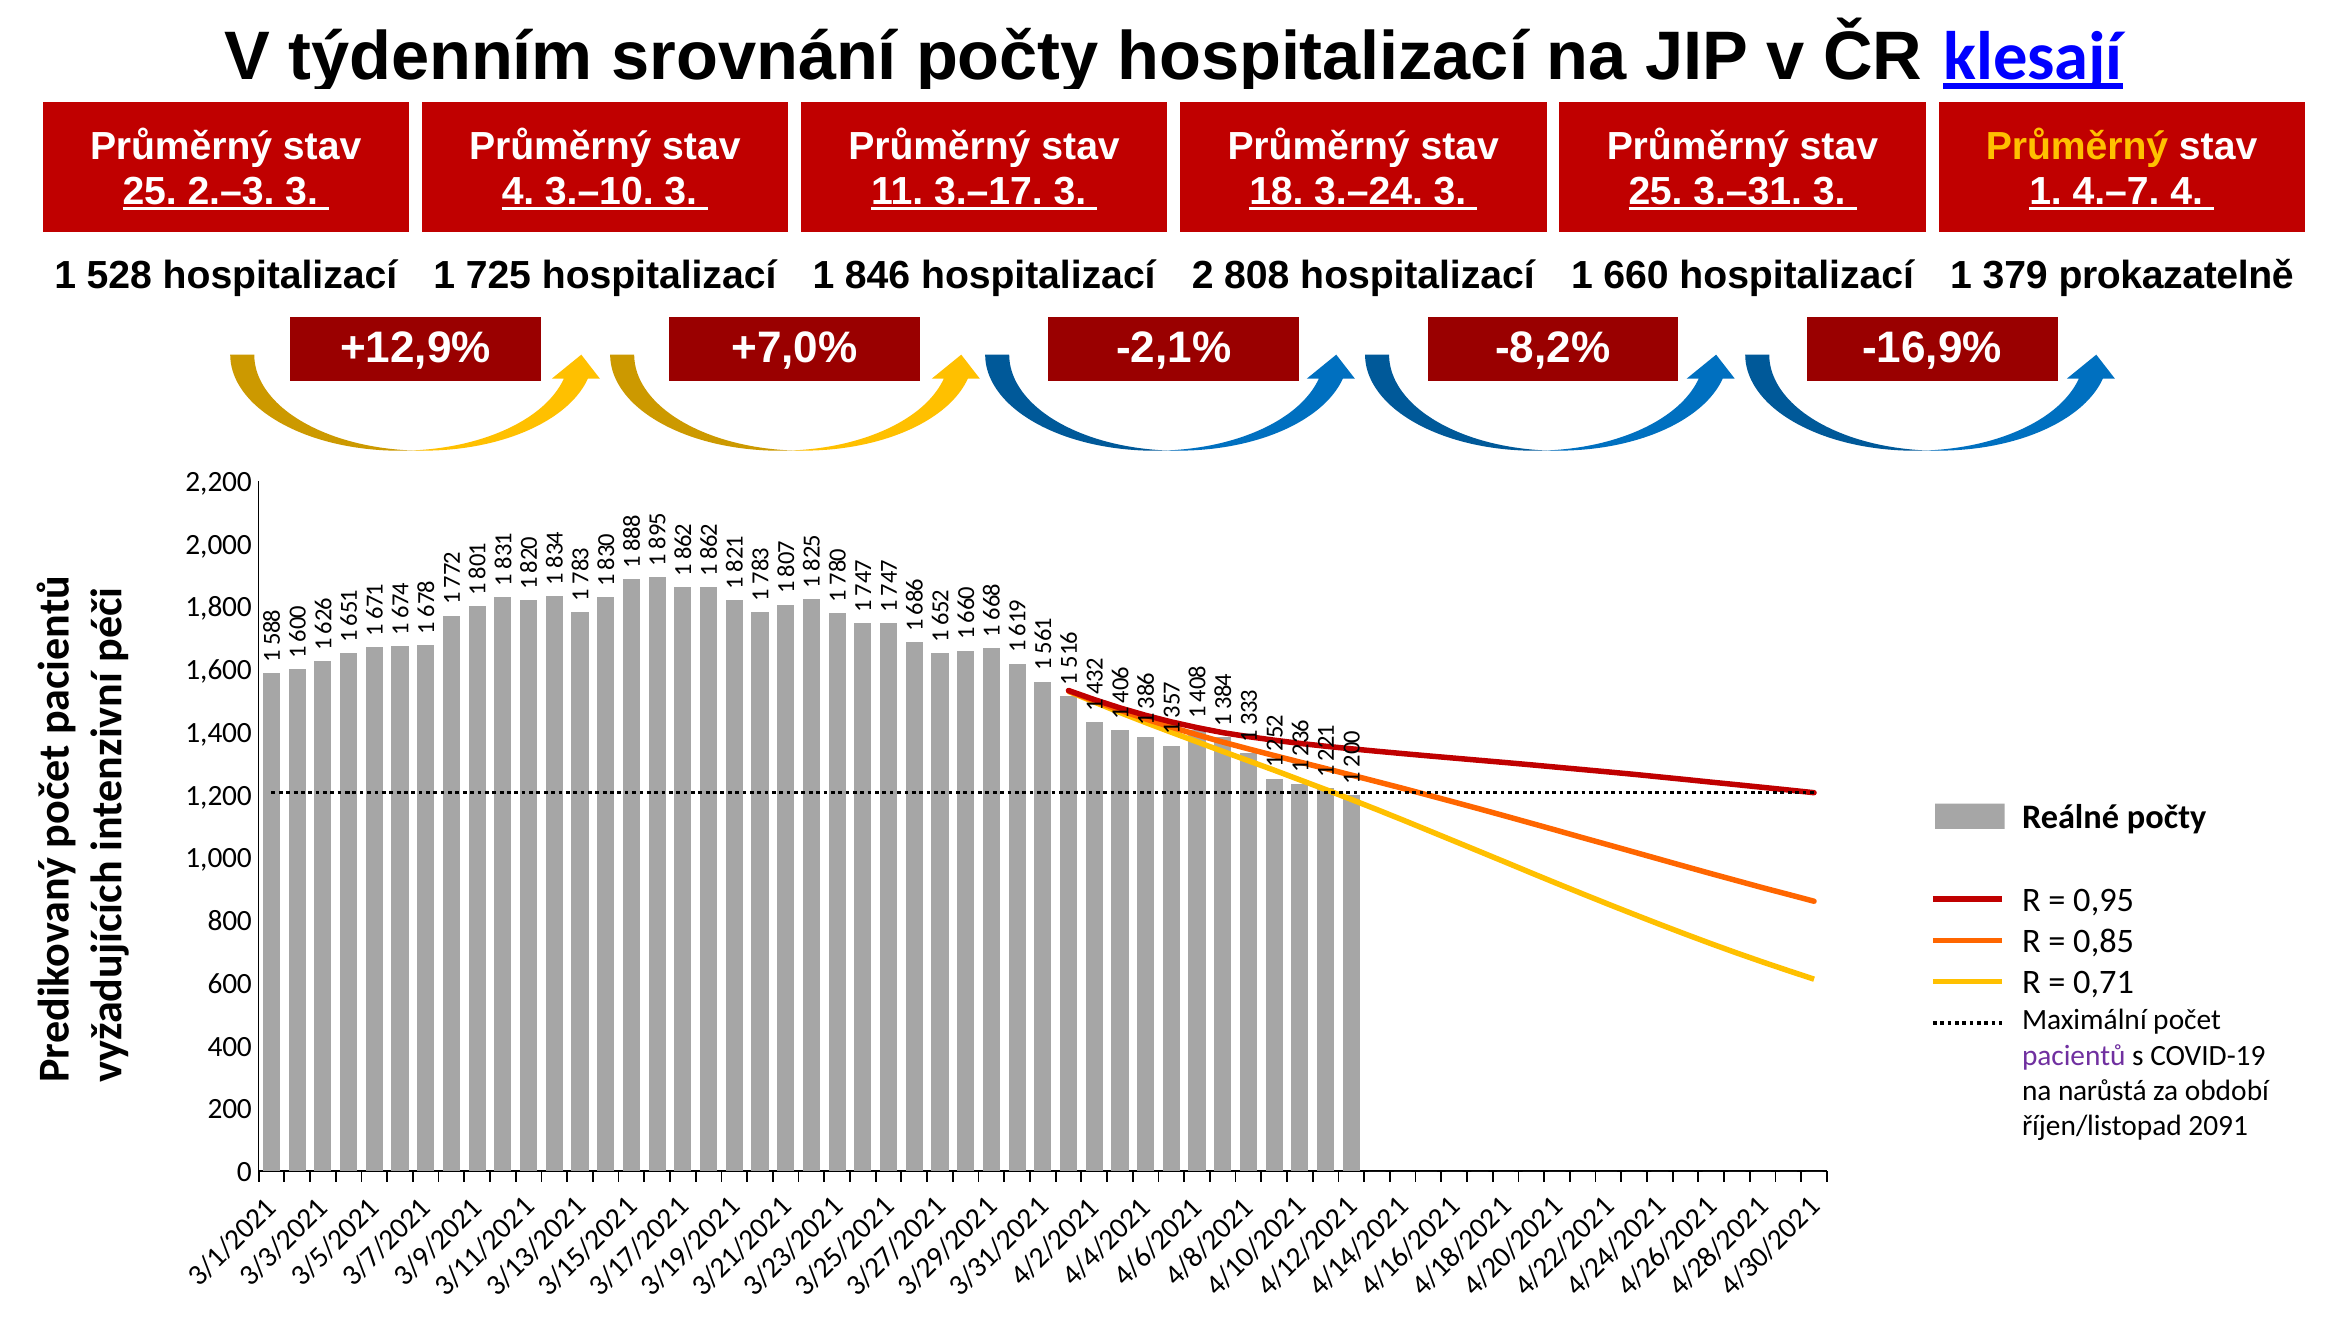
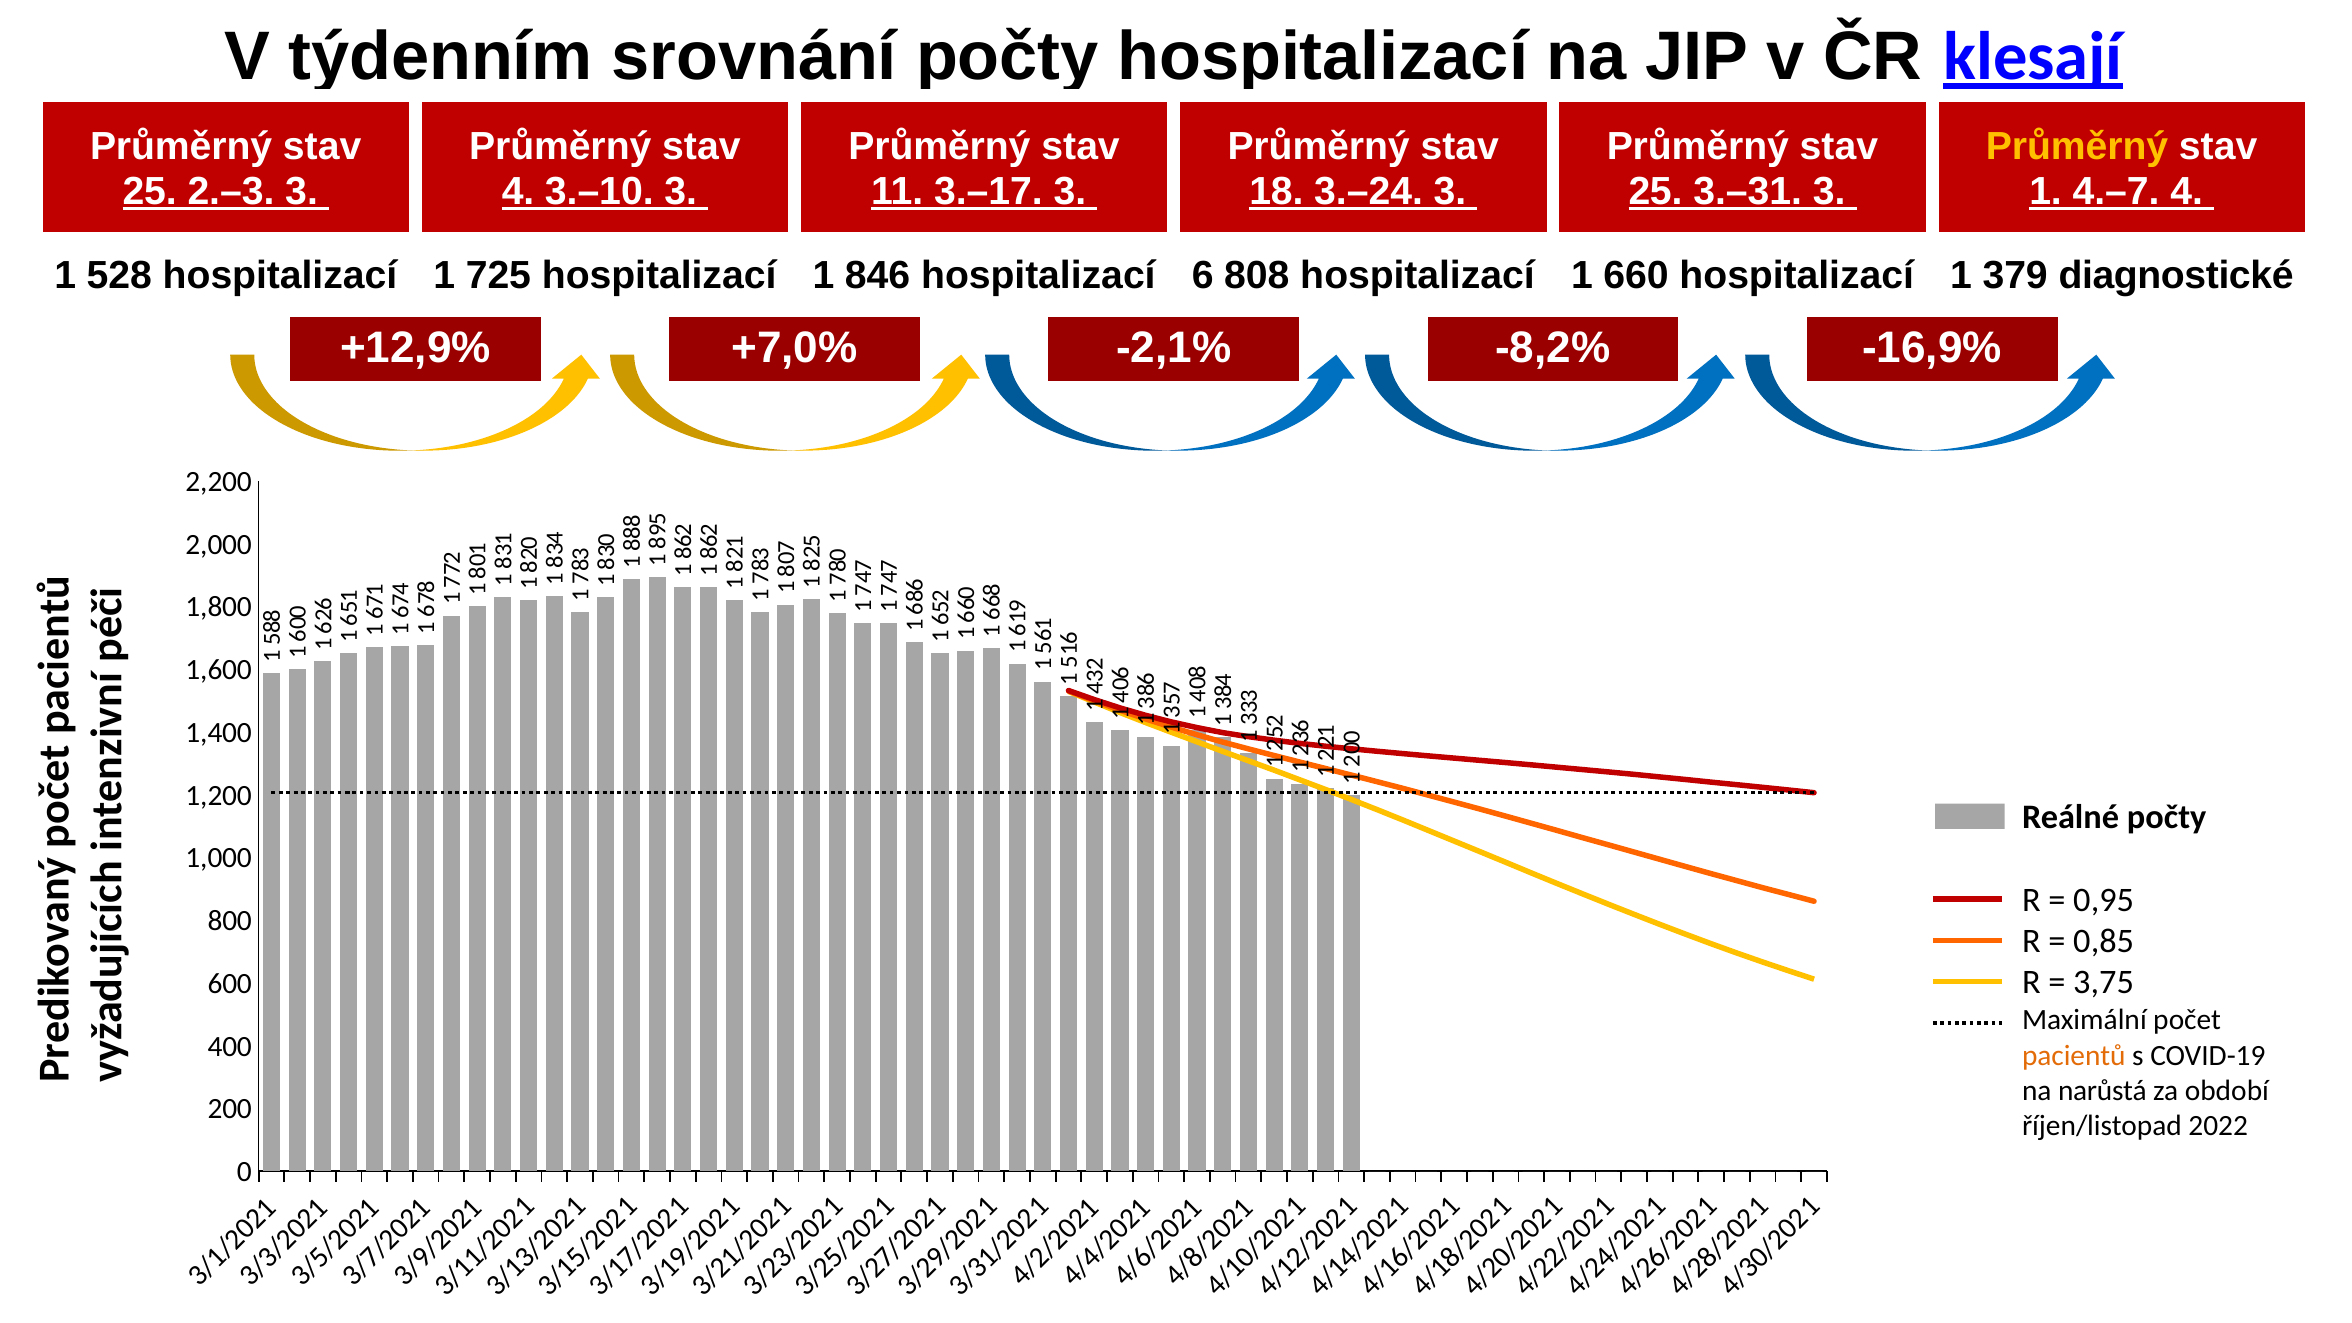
hospitalizací 2: 2 -> 6
prokazatelně: prokazatelně -> diagnostické
0,71: 0,71 -> 3,75
pacientů colour: purple -> orange
2091: 2091 -> 2022
